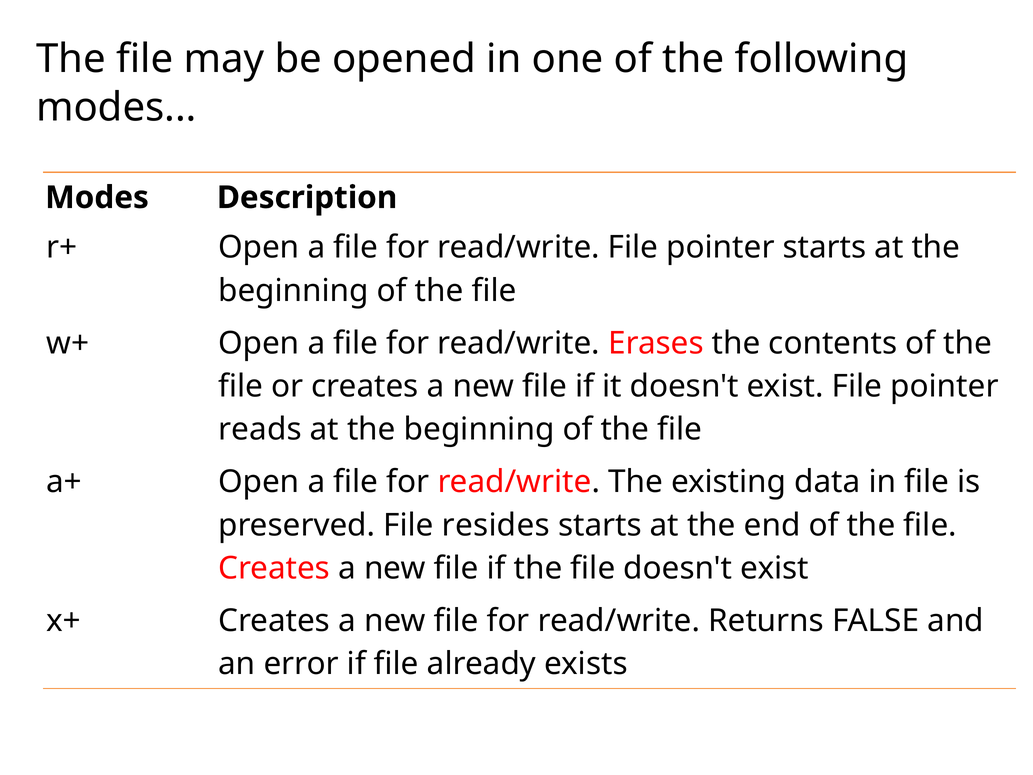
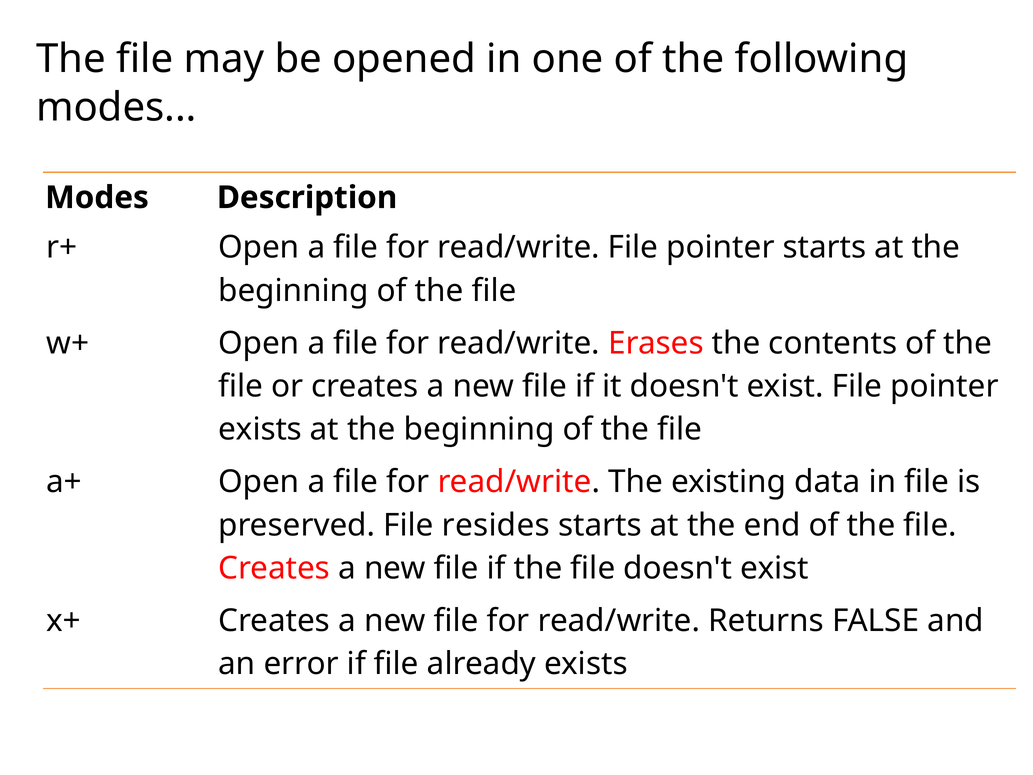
reads at (260, 429): reads -> exists
